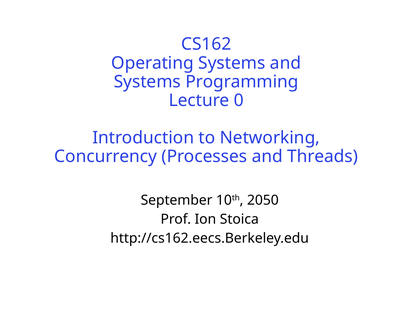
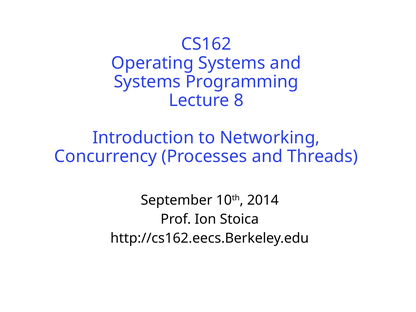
0: 0 -> 8
2050: 2050 -> 2014
